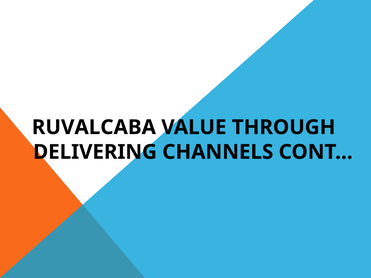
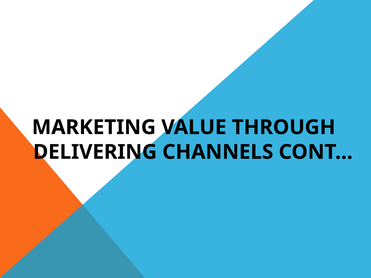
RUVALCABA: RUVALCABA -> MARKETING
